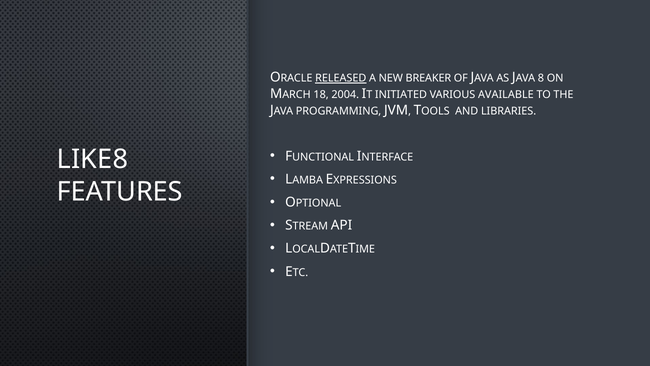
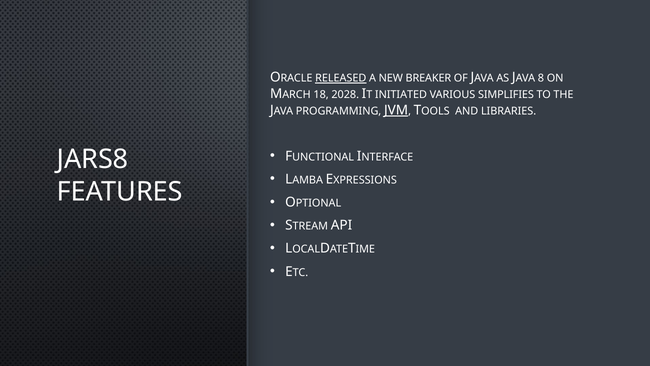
2004: 2004 -> 2028
AVAILABLE: AVAILABLE -> SIMPLIFIES
JVM underline: none -> present
LIKE8: LIKE8 -> JARS8
